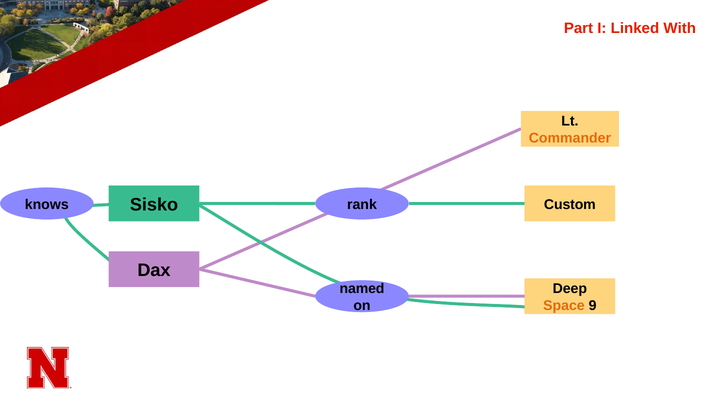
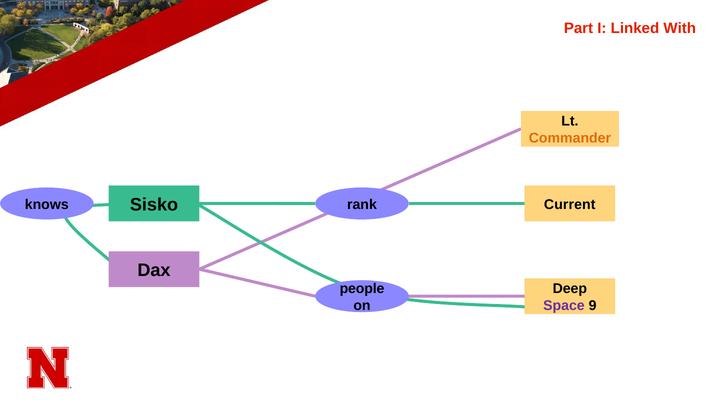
Custom: Custom -> Current
named: named -> people
Space colour: orange -> purple
